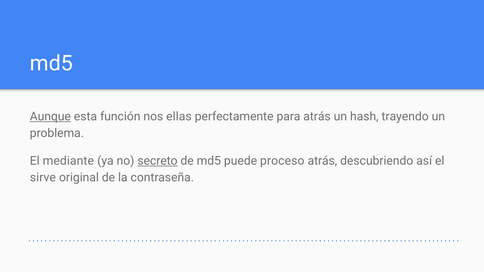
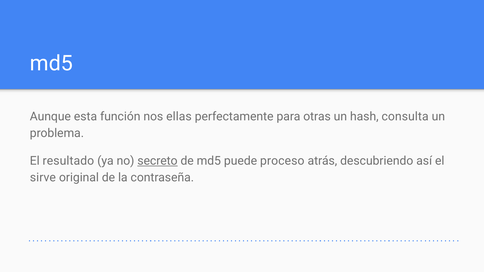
Aunque underline: present -> none
para atrás: atrás -> otras
trayendo: trayendo -> consulta
mediante: mediante -> resultado
